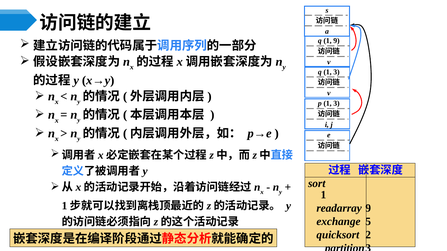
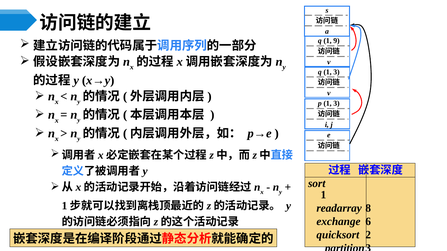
readarray 9: 9 -> 8
5: 5 -> 6
